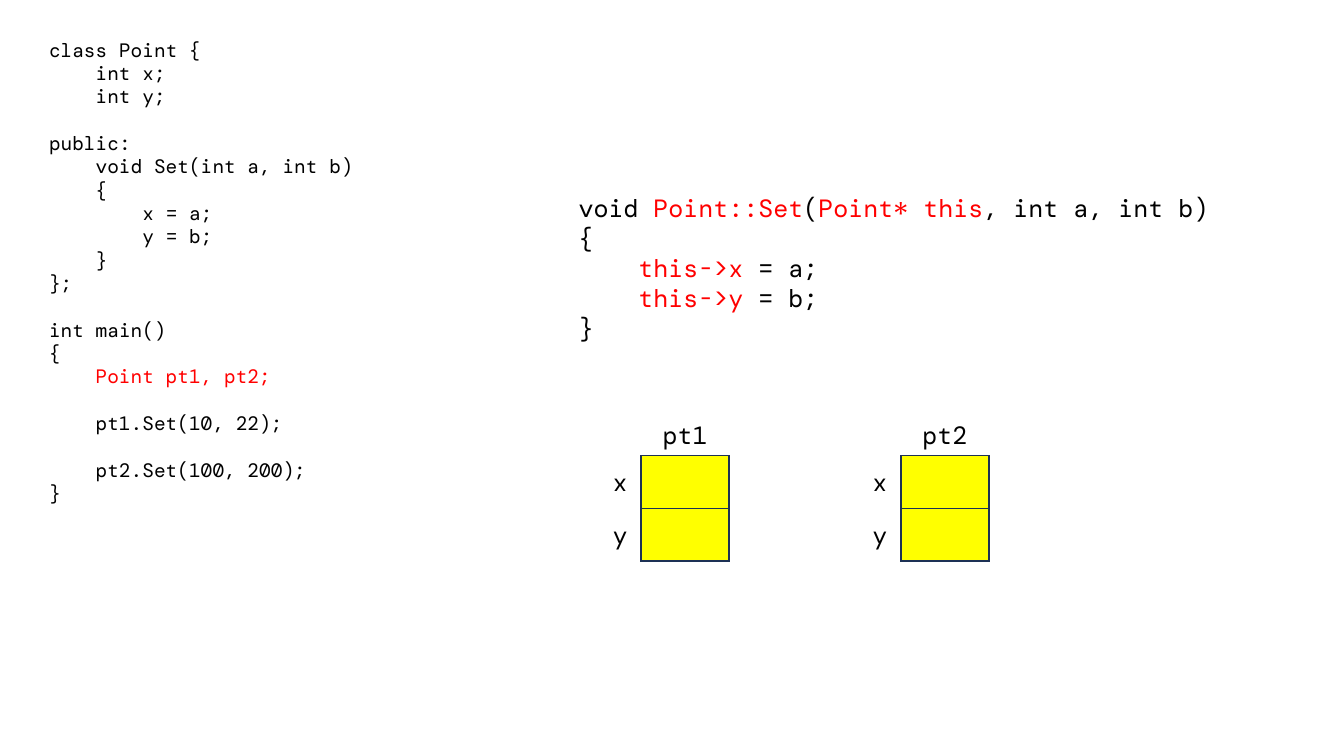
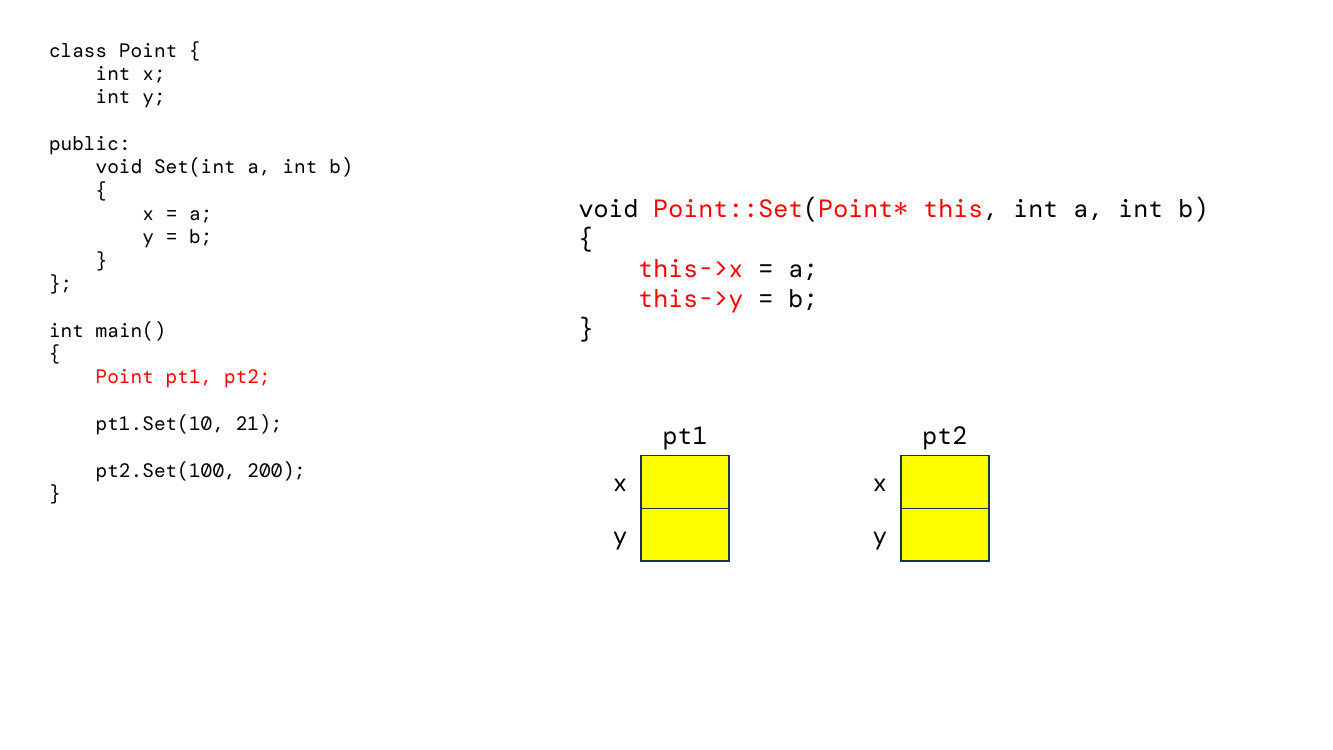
22: 22 -> 21
